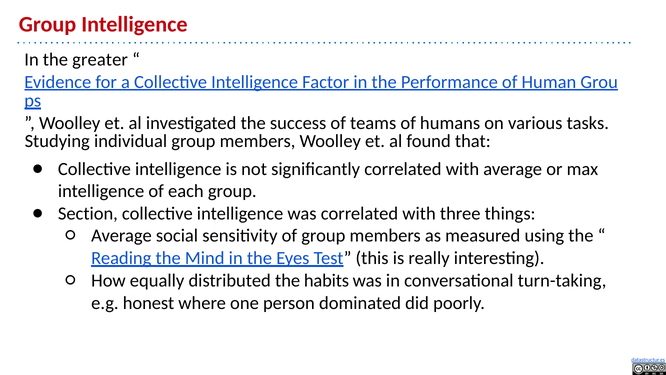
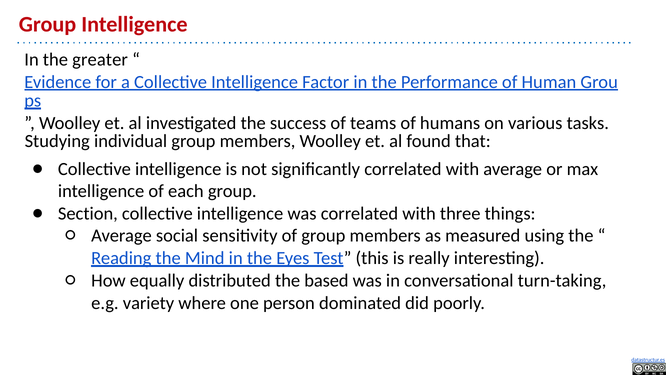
habits: habits -> based
honest: honest -> variety
